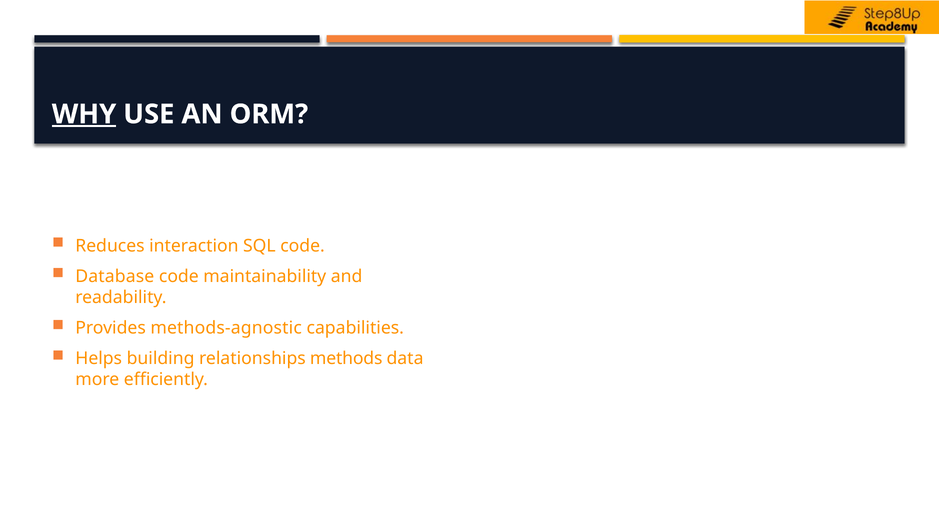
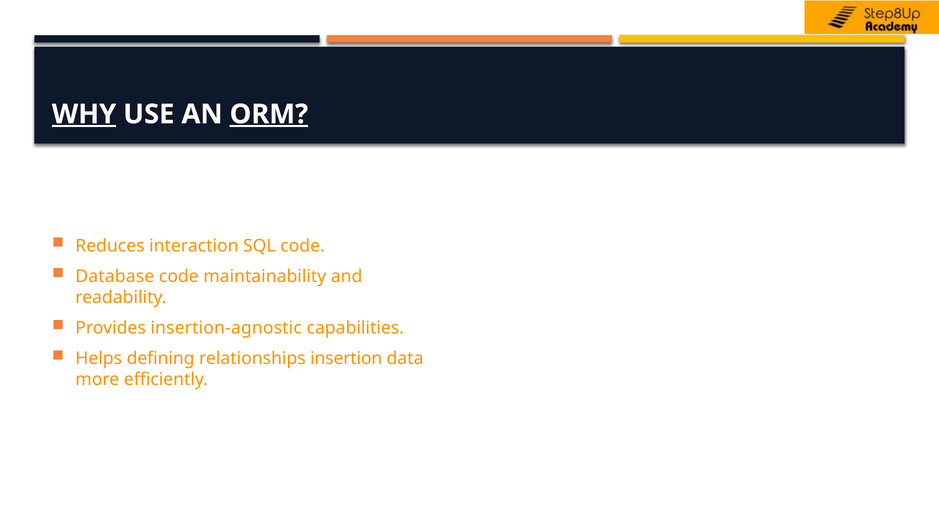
ORM underline: none -> present
methods-agnostic: methods-agnostic -> insertion-agnostic
building: building -> defining
methods: methods -> insertion
